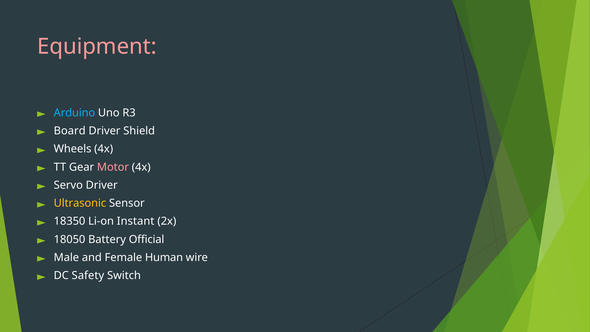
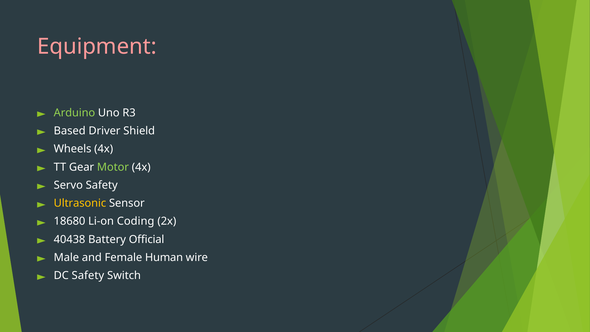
Arduino colour: light blue -> light green
Board: Board -> Based
Motor colour: pink -> light green
Servo Driver: Driver -> Safety
18350: 18350 -> 18680
Instant: Instant -> Coding
18050: 18050 -> 40438
